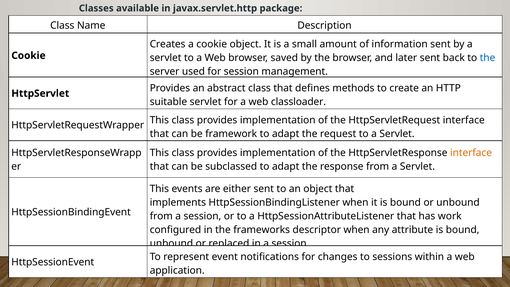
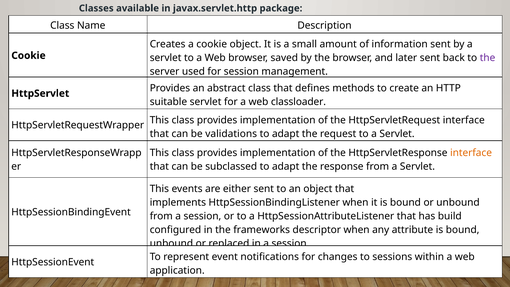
the at (488, 58) colour: blue -> purple
framework: framework -> validations
work: work -> build
